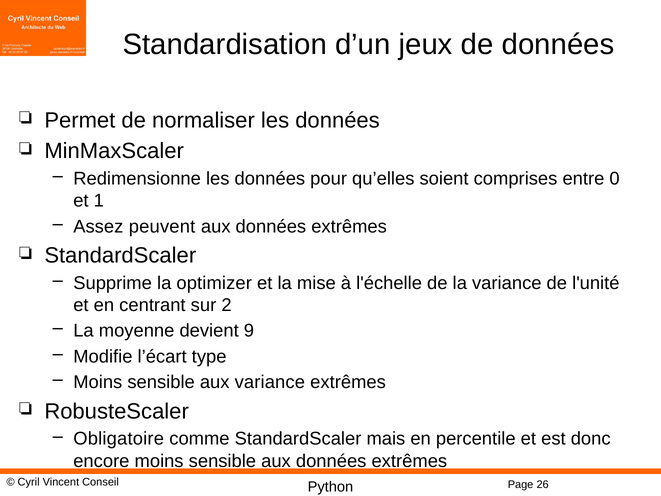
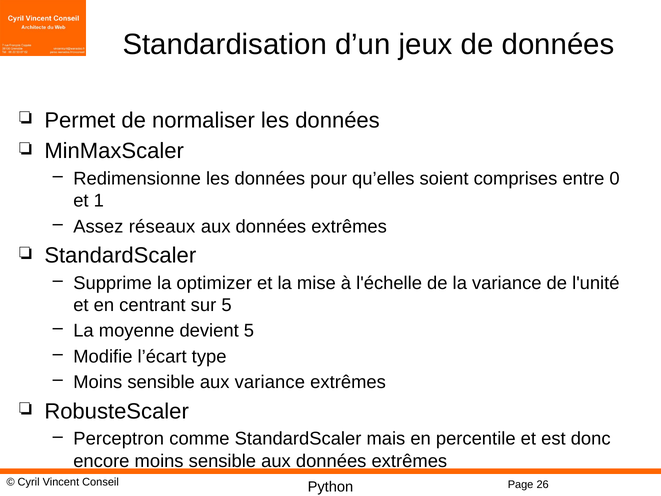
peuvent: peuvent -> réseaux
sur 2: 2 -> 5
devient 9: 9 -> 5
Obligatoire: Obligatoire -> Perceptron
